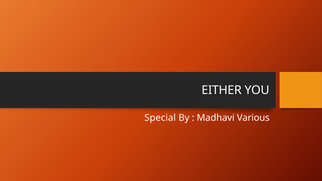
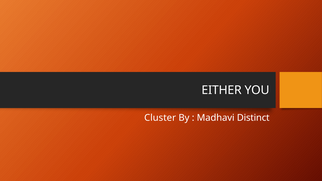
Special: Special -> Cluster
Various: Various -> Distinct
